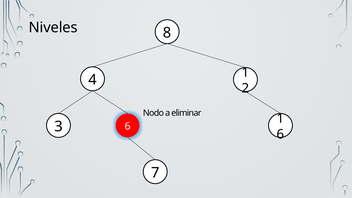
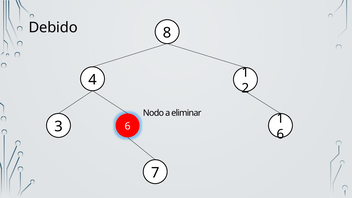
Niveles: Niveles -> Debido
